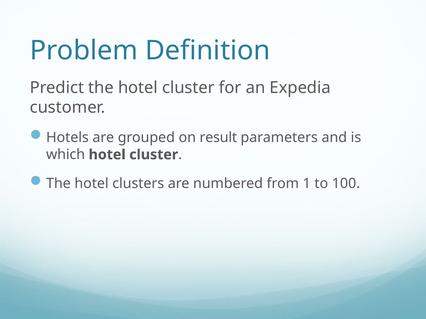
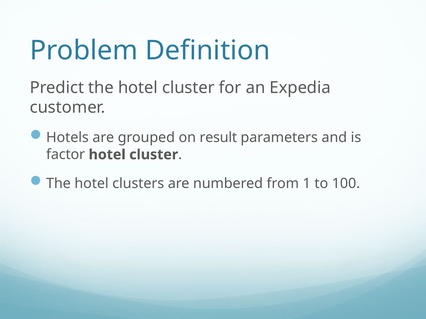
which: which -> factor
